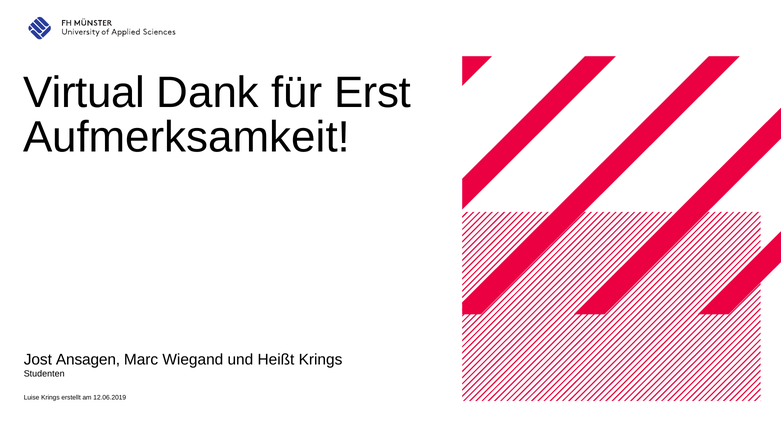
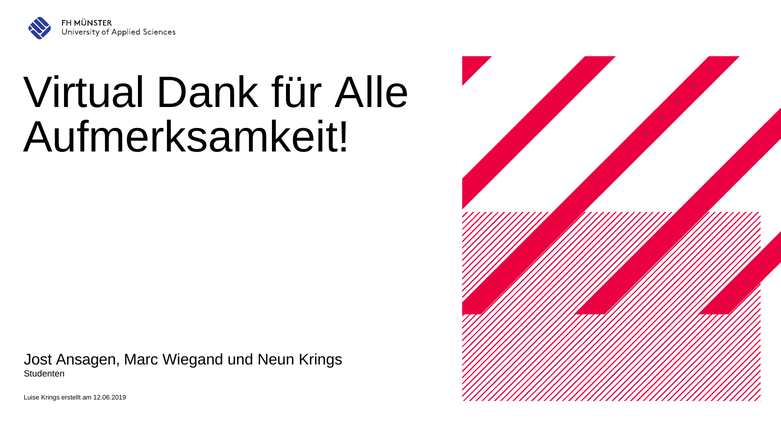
Erst: Erst -> Alle
Heißt: Heißt -> Neun
